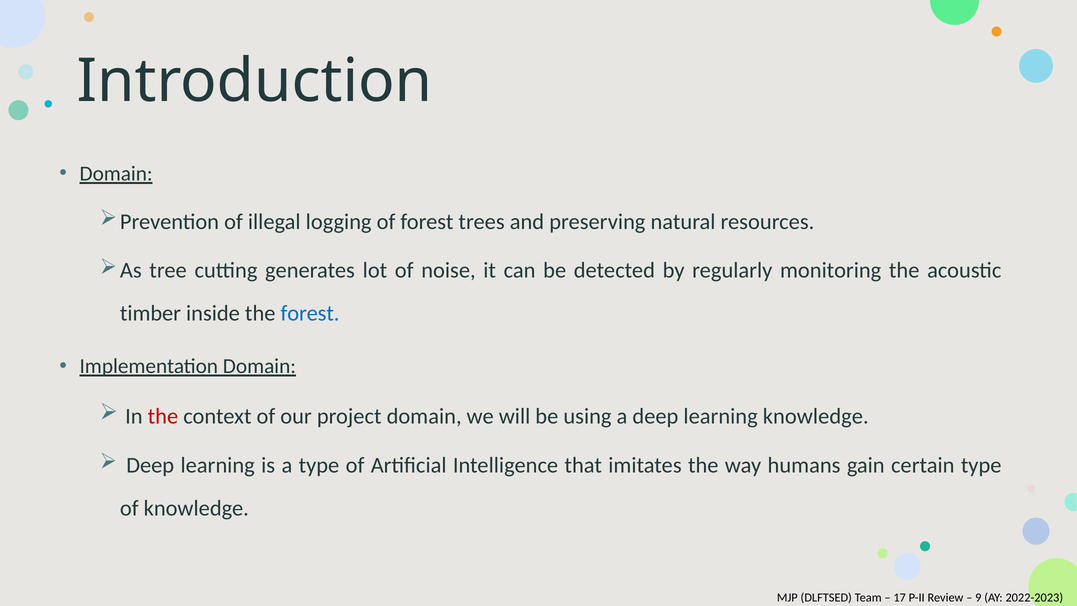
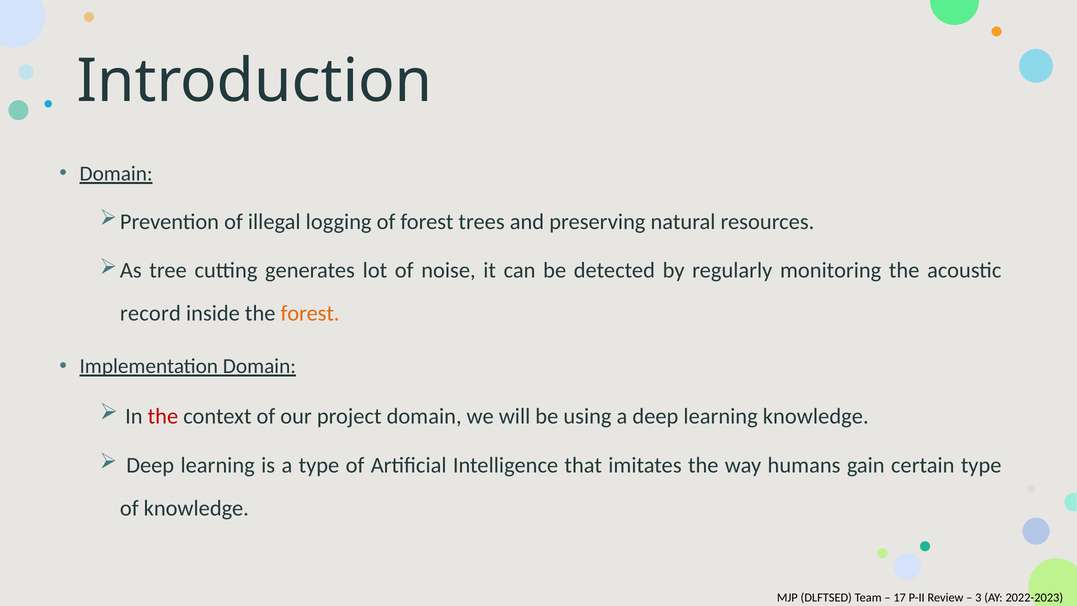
timber: timber -> record
forest at (310, 313) colour: blue -> orange
9: 9 -> 3
